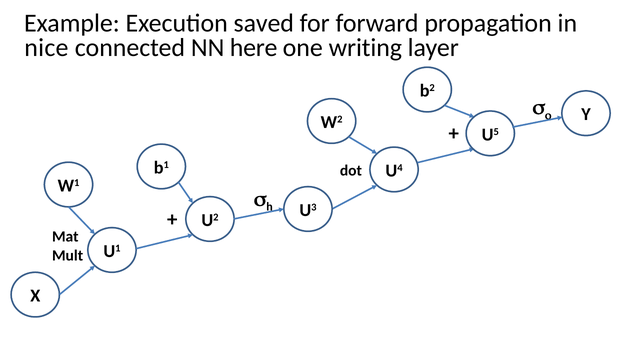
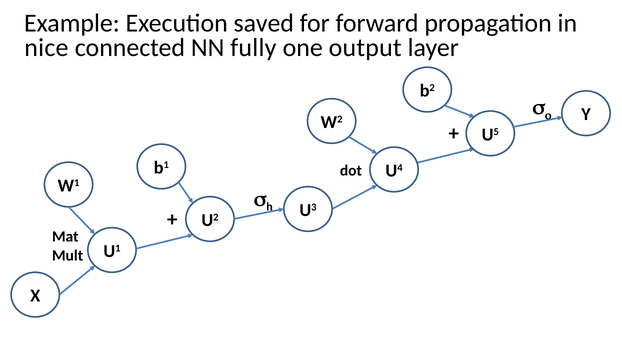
here: here -> fully
writing: writing -> output
